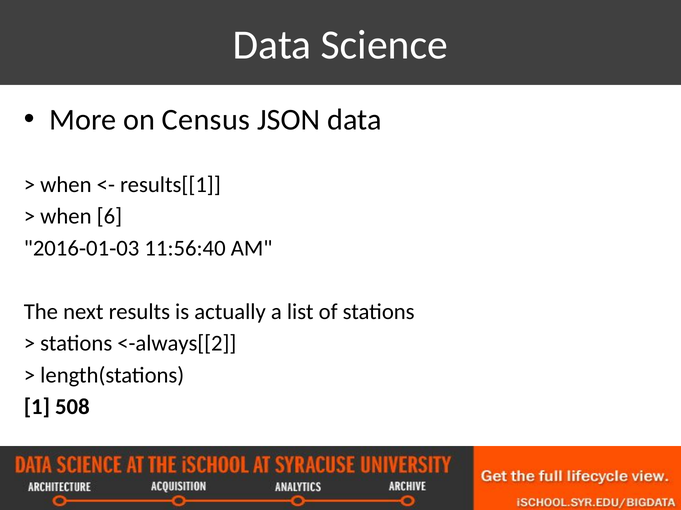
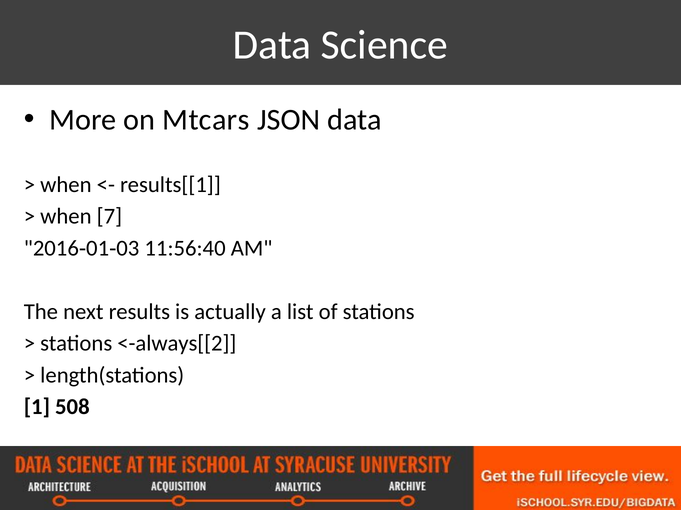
Census: Census -> Mtcars
6: 6 -> 7
